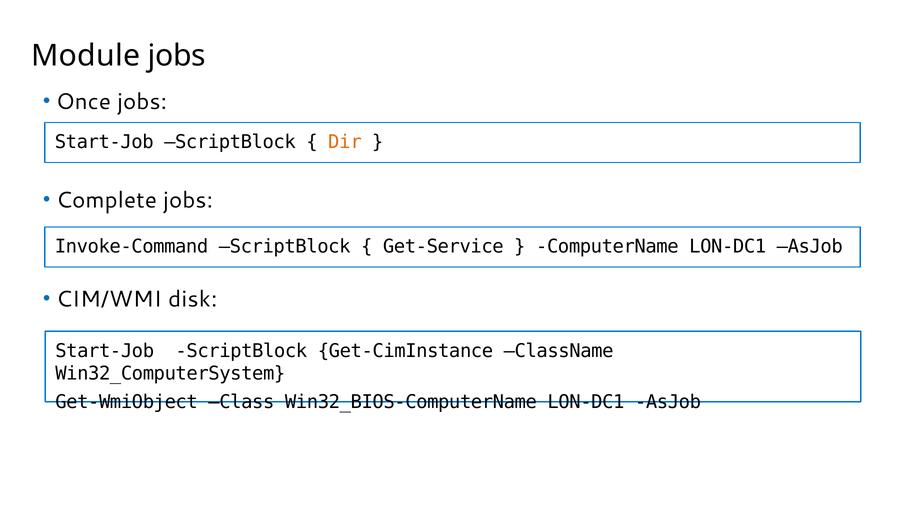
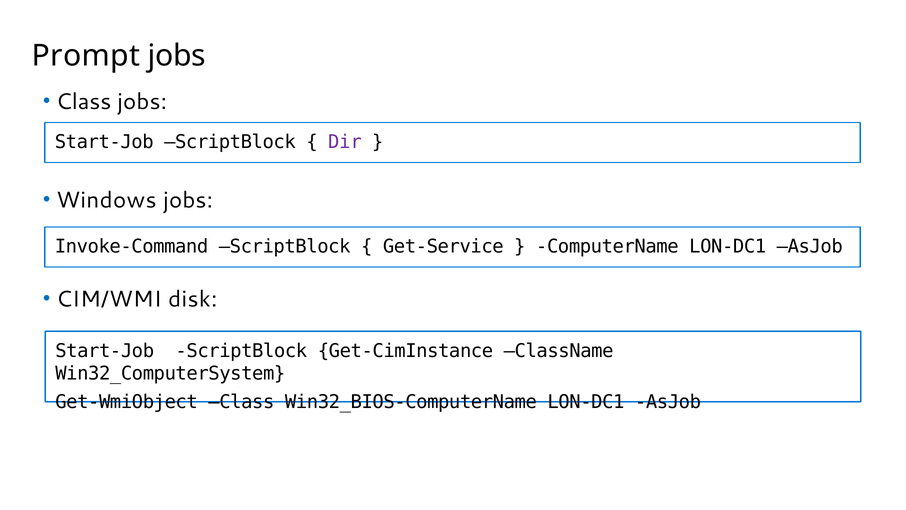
Module: Module -> Prompt
Once at (84, 102): Once -> Class
Dir colour: orange -> purple
Complete: Complete -> Windows
